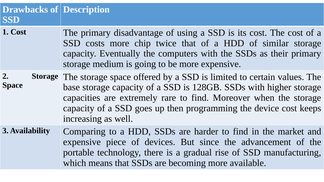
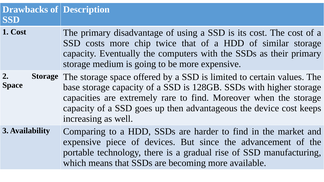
programming: programming -> advantageous
